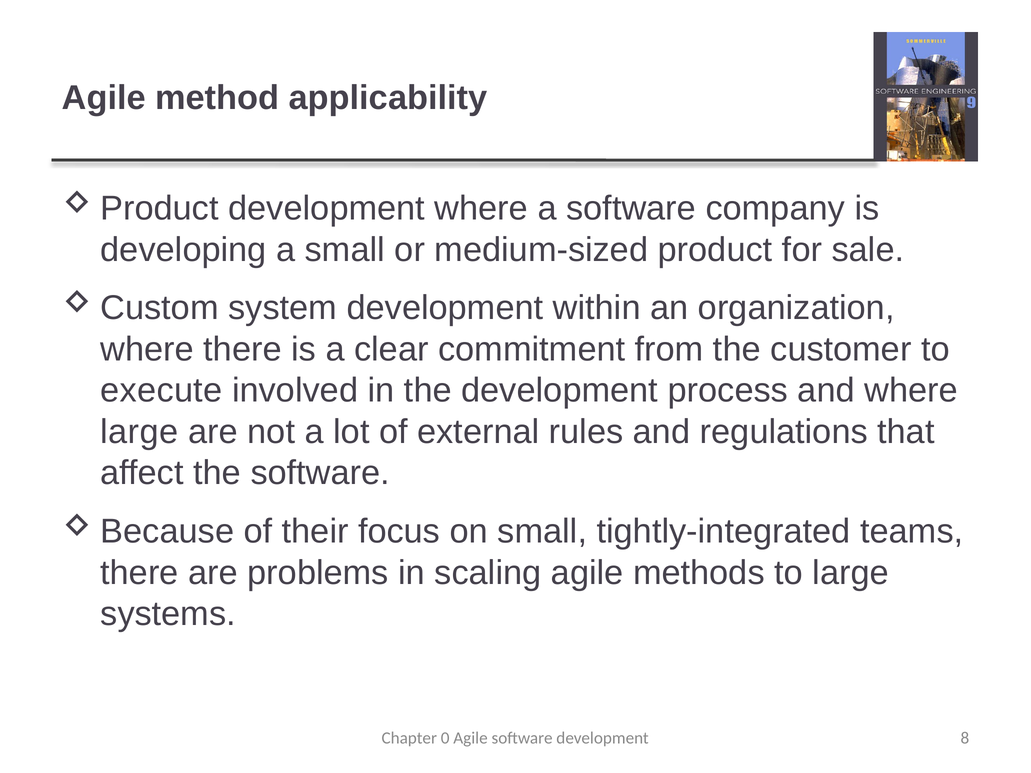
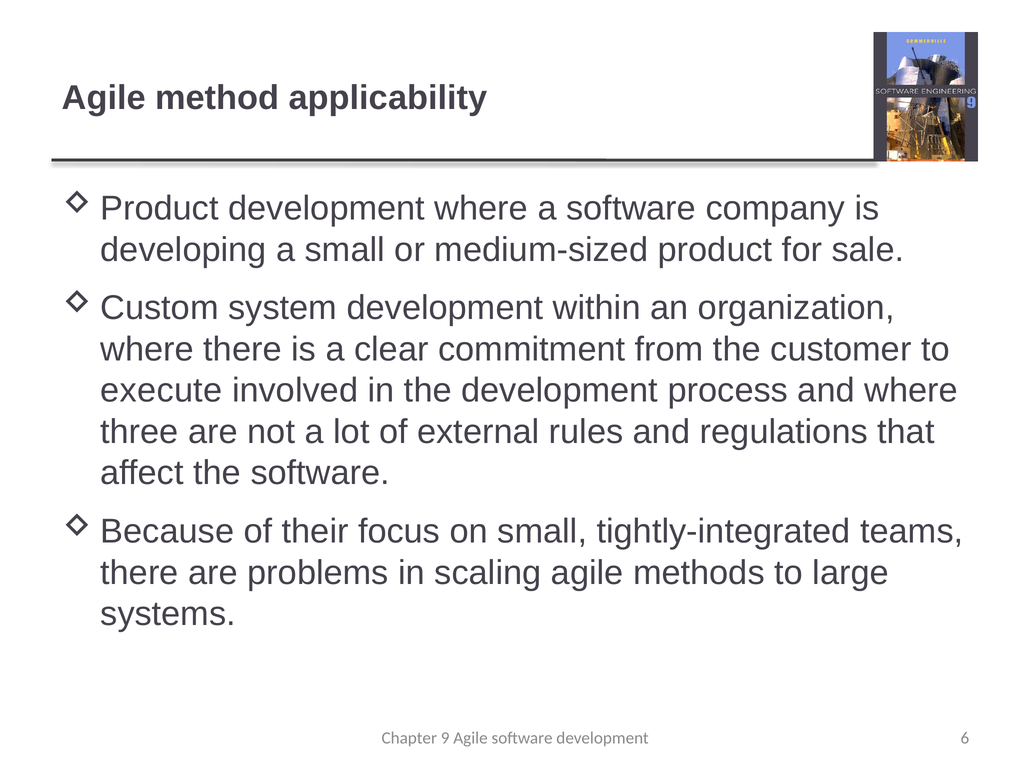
large at (139, 432): large -> three
0: 0 -> 9
8: 8 -> 6
